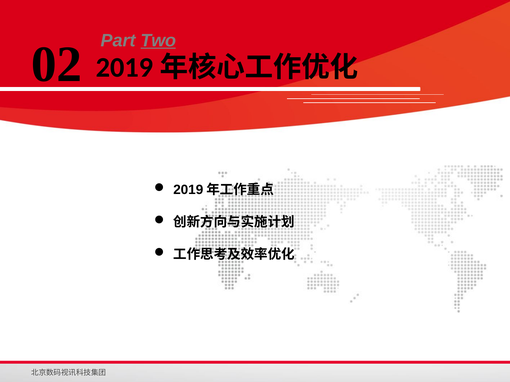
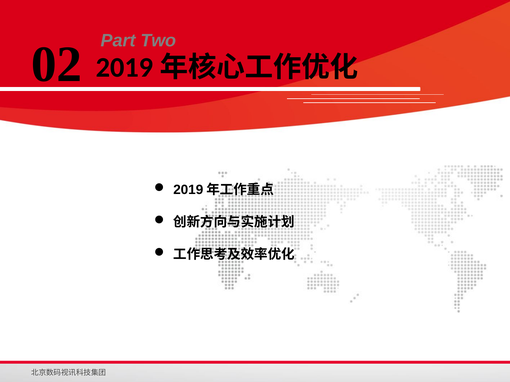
Two underline: present -> none
